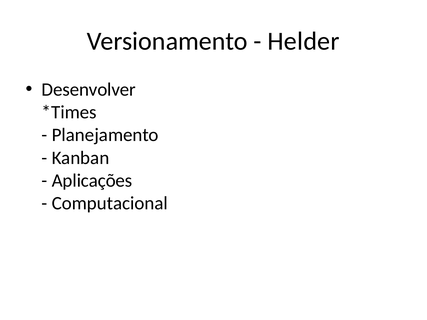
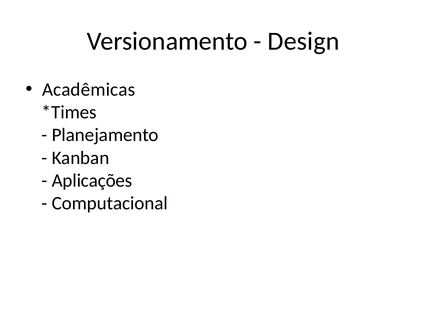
Helder: Helder -> Design
Desenvolver: Desenvolver -> Acadêmicas
